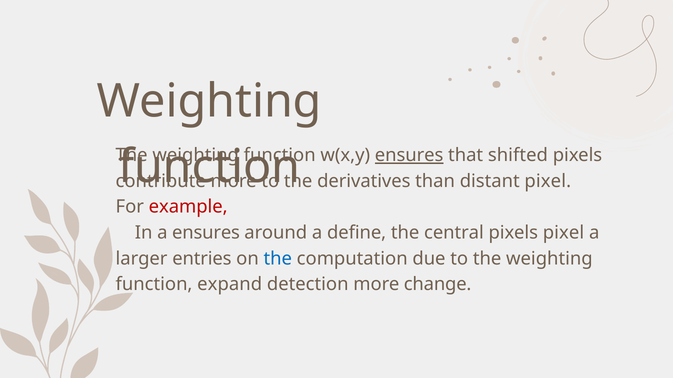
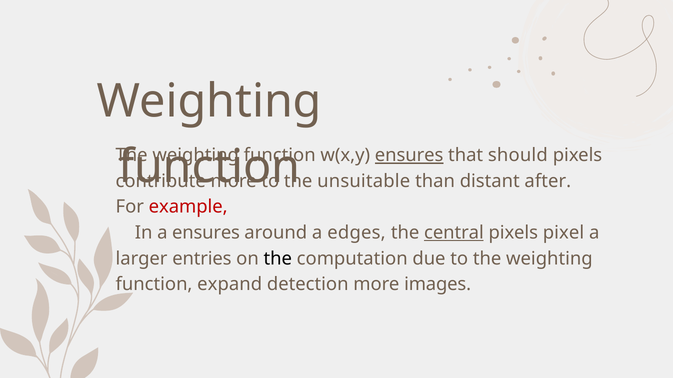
shifted: shifted -> should
derivatives: derivatives -> unsuitable
distant pixel: pixel -> after
define: define -> edges
central underline: none -> present
the at (278, 259) colour: blue -> black
change: change -> images
